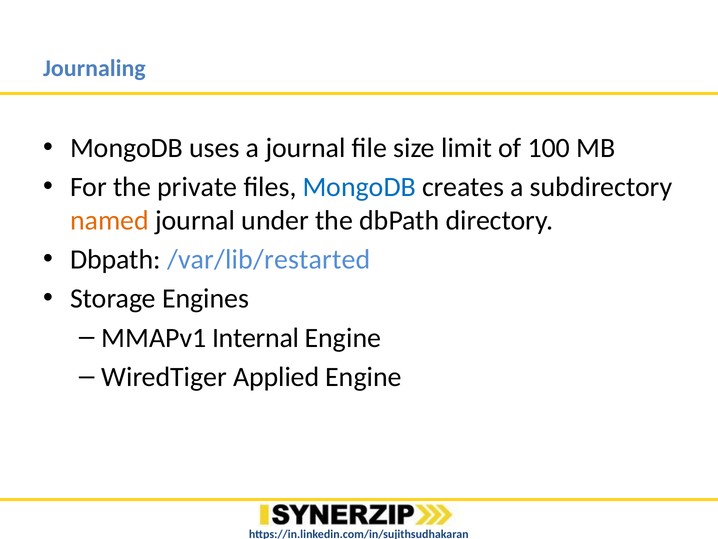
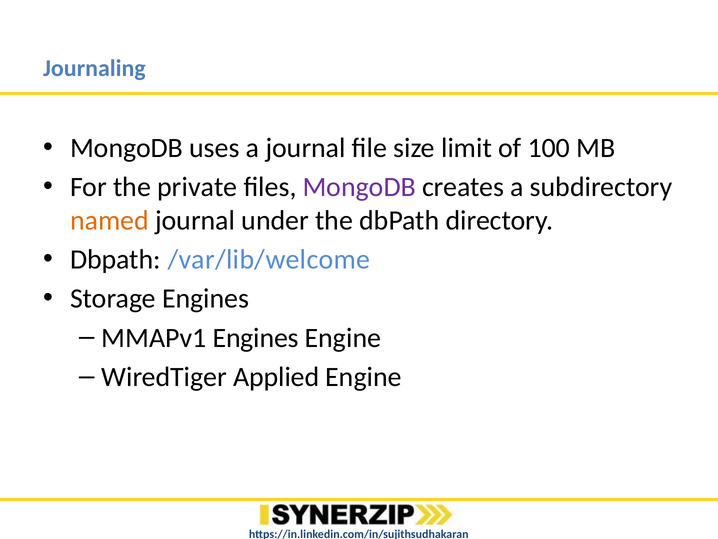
MongoDB at (359, 187) colour: blue -> purple
/var/lib/restarted: /var/lib/restarted -> /var/lib/welcome
MMAPv1 Internal: Internal -> Engines
